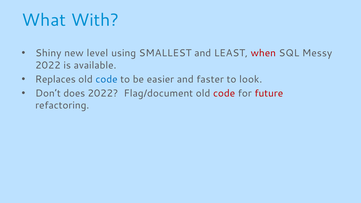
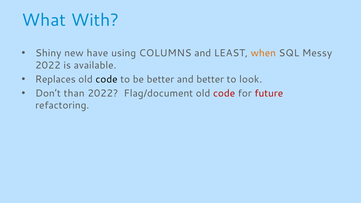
level: level -> have
SMALLEST: SMALLEST -> COLUMNS
when colour: red -> orange
code at (107, 79) colour: blue -> black
be easier: easier -> better
and faster: faster -> better
does: does -> than
